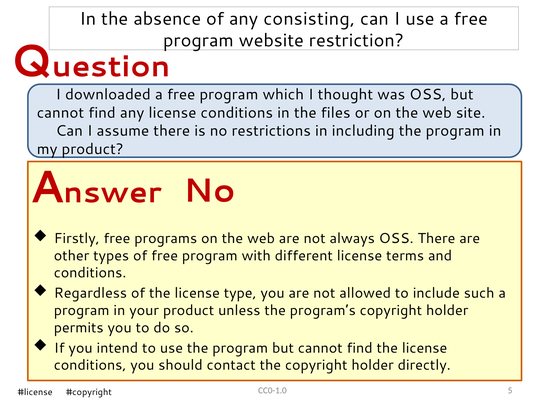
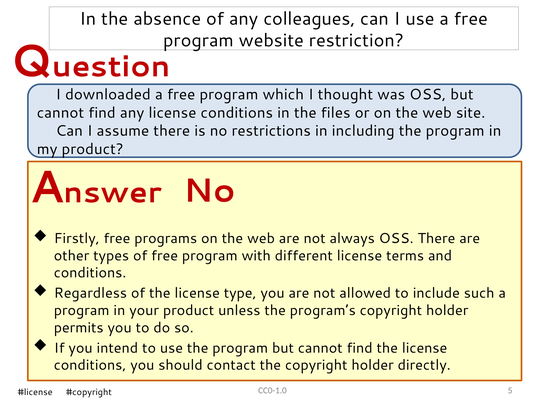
consisting: consisting -> colleagues
